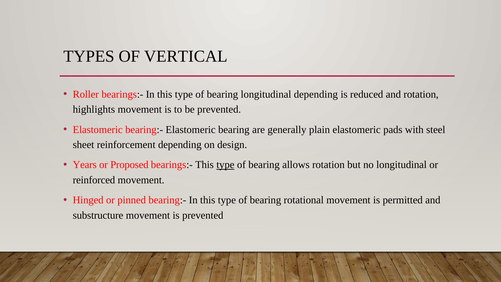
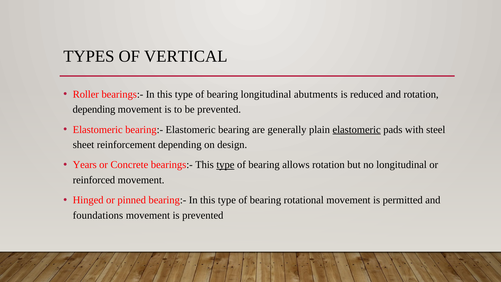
longitudinal depending: depending -> abutments
highlights at (94, 109): highlights -> depending
elastomeric at (357, 129) underline: none -> present
Proposed: Proposed -> Concrete
substructure: substructure -> foundations
